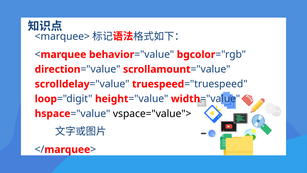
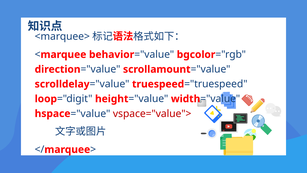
vspace="value"> colour: black -> red
